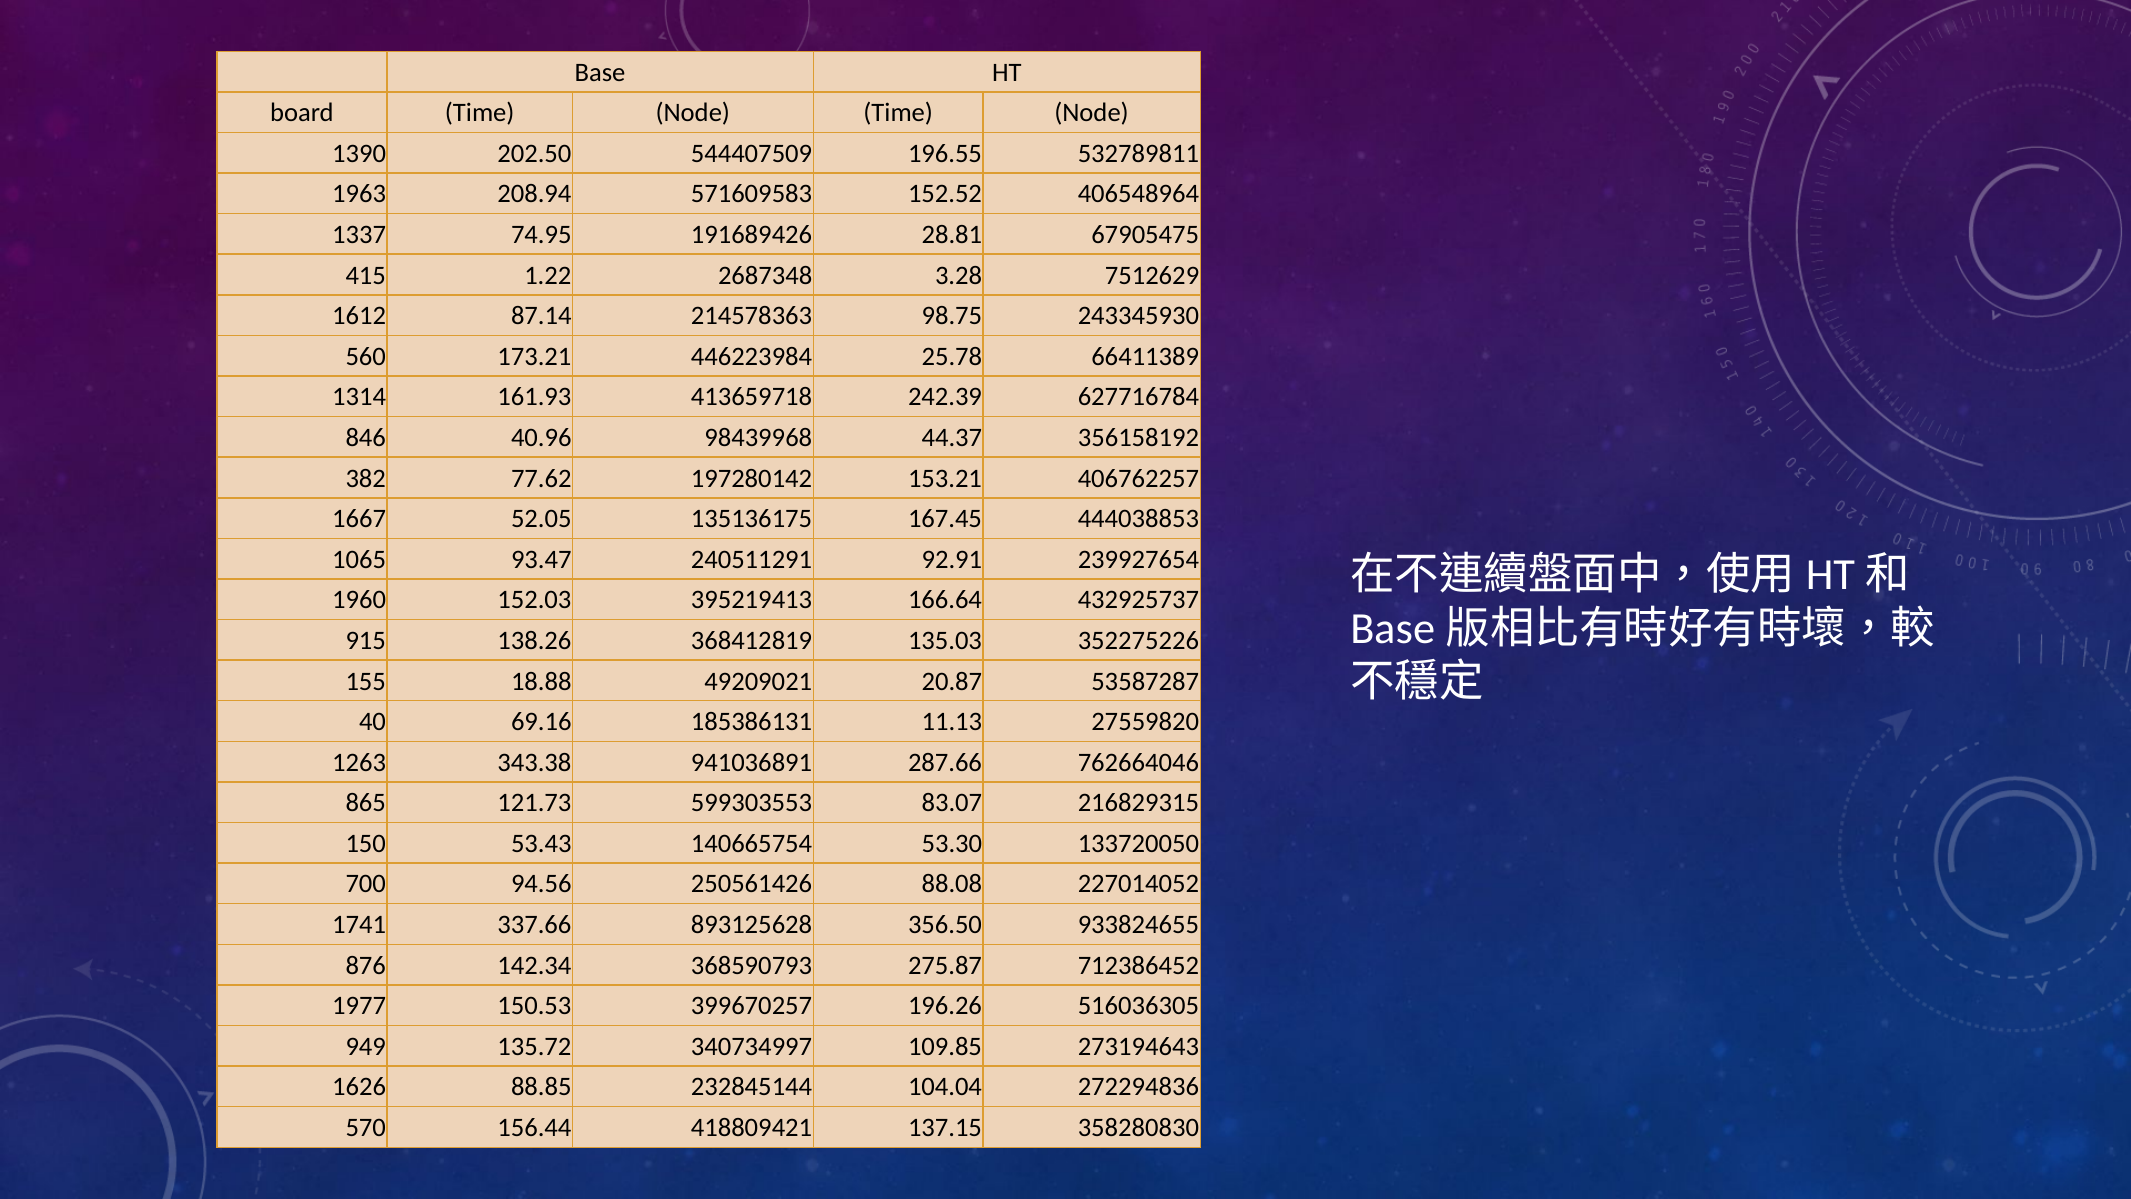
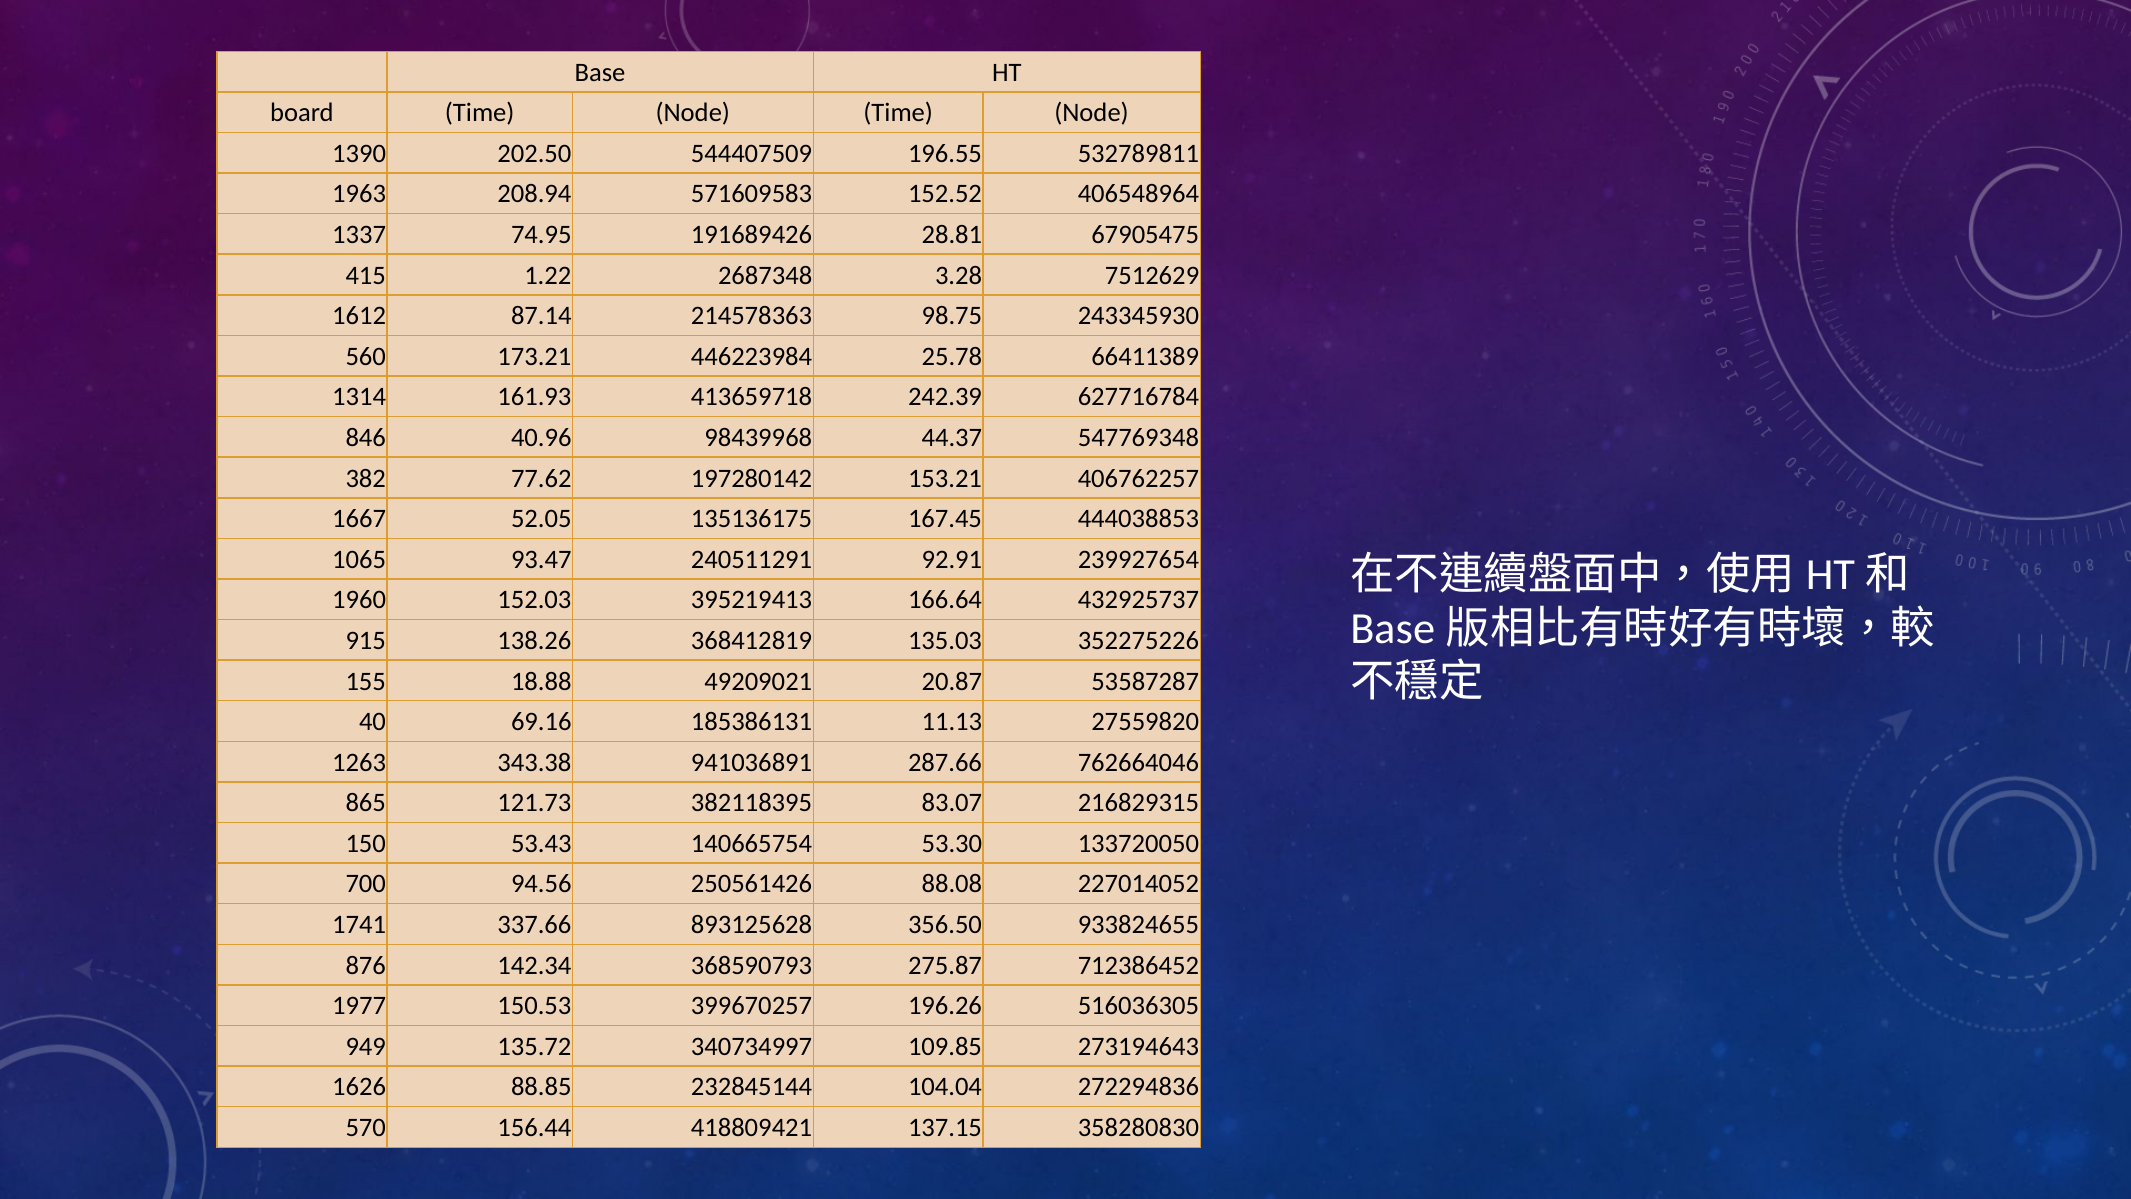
356158192: 356158192 -> 547769348
599303553: 599303553 -> 382118395
